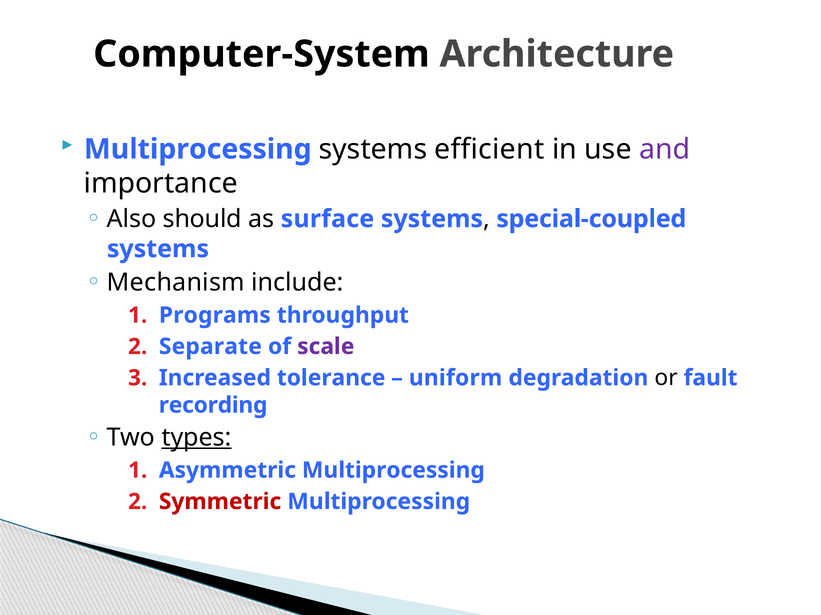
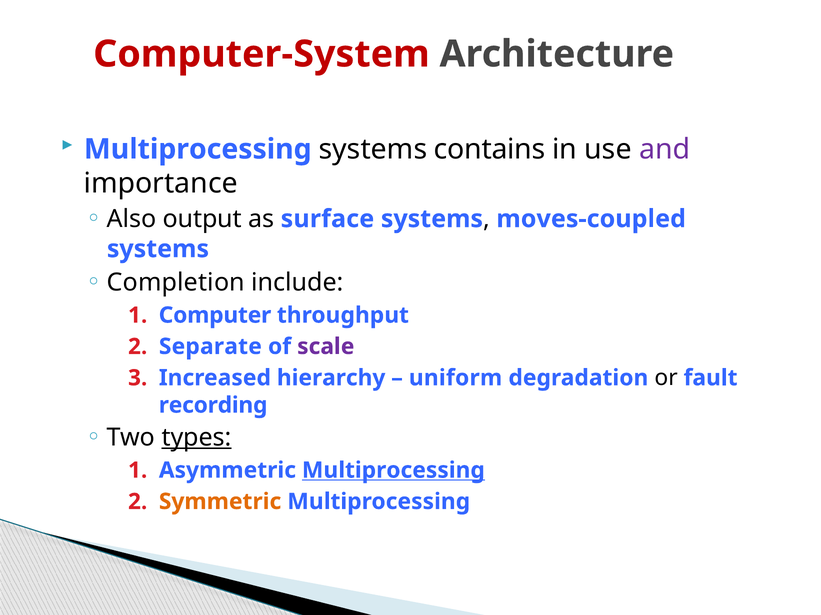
Computer-System colour: black -> red
efficient: efficient -> contains
should: should -> output
special-coupled: special-coupled -> moves-coupled
Mechanism: Mechanism -> Completion
Programs: Programs -> Computer
tolerance: tolerance -> hierarchy
Multiprocessing at (393, 471) underline: none -> present
Symmetric colour: red -> orange
